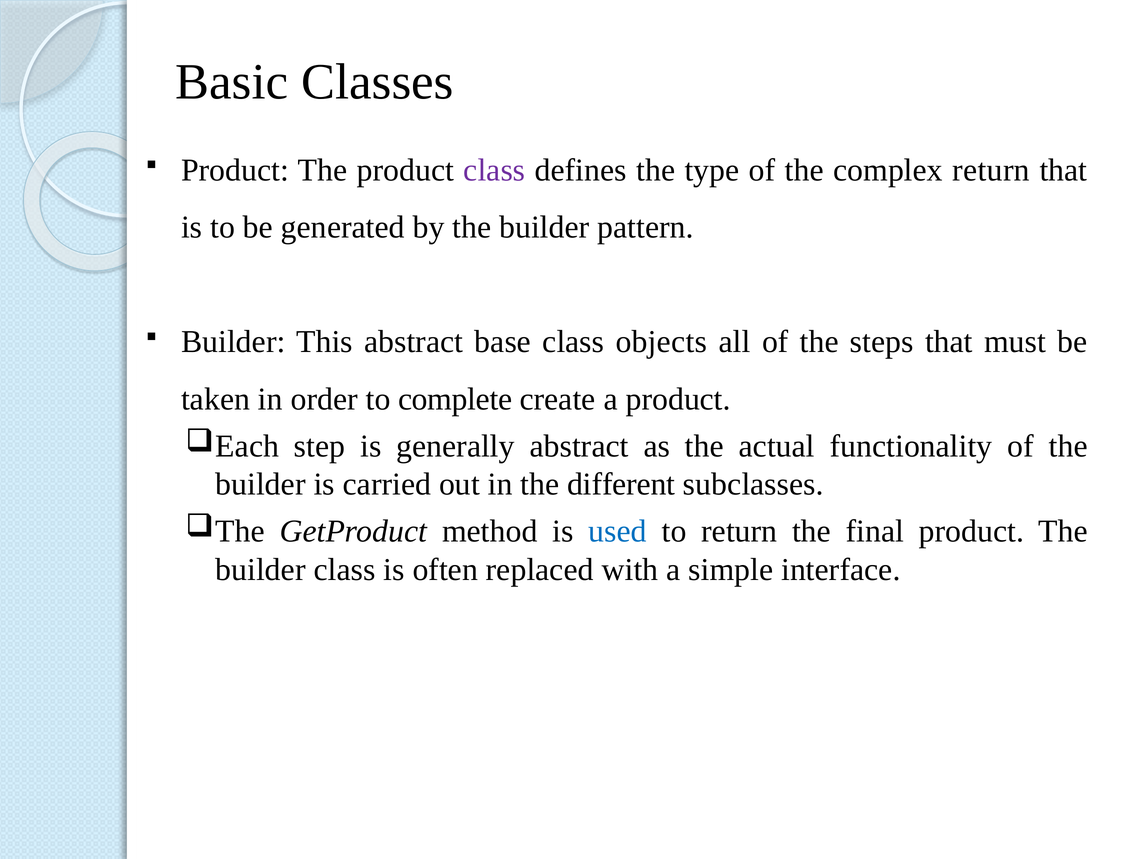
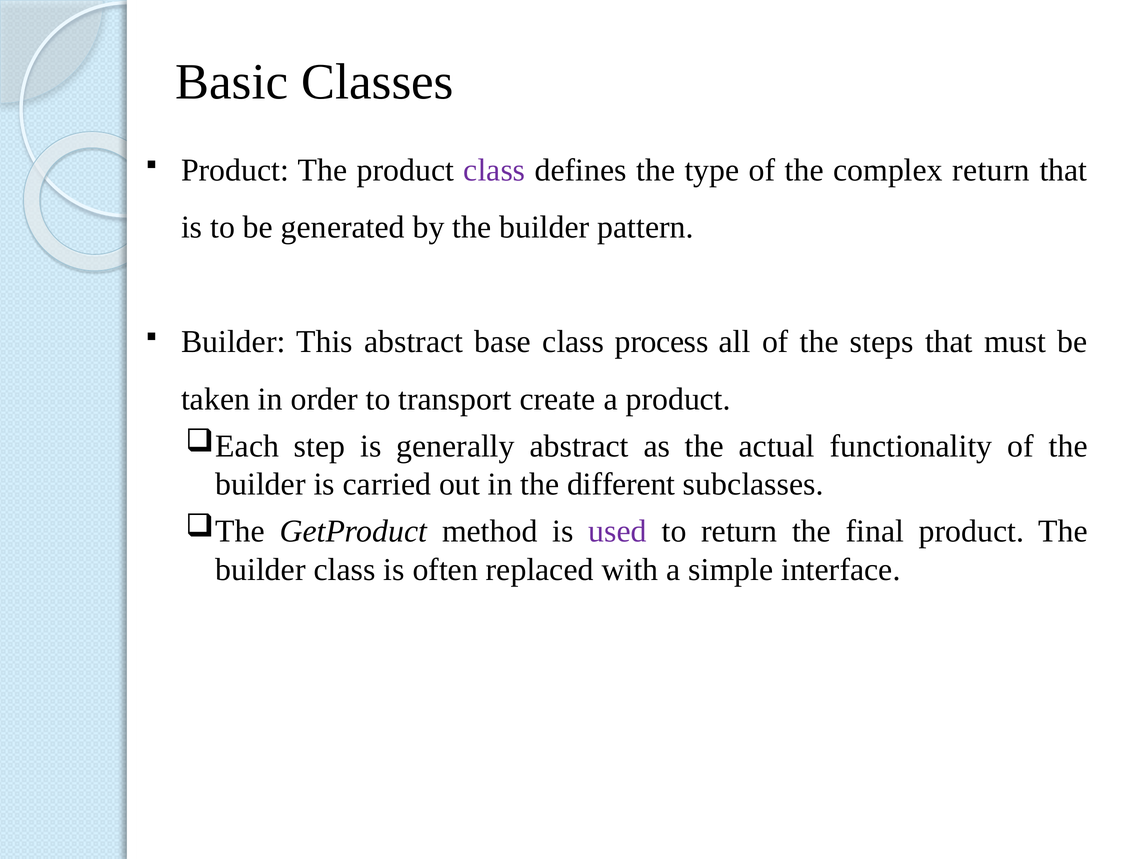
objects: objects -> process
complete: complete -> transport
used colour: blue -> purple
